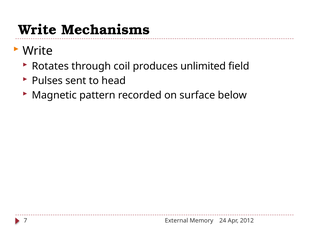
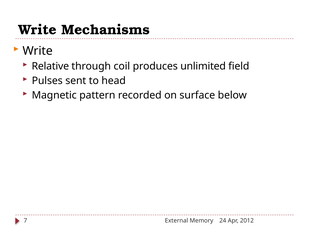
Rotates: Rotates -> Relative
